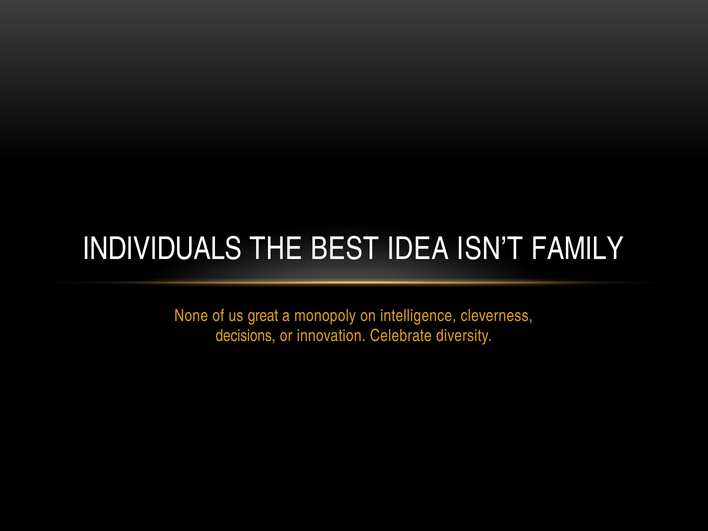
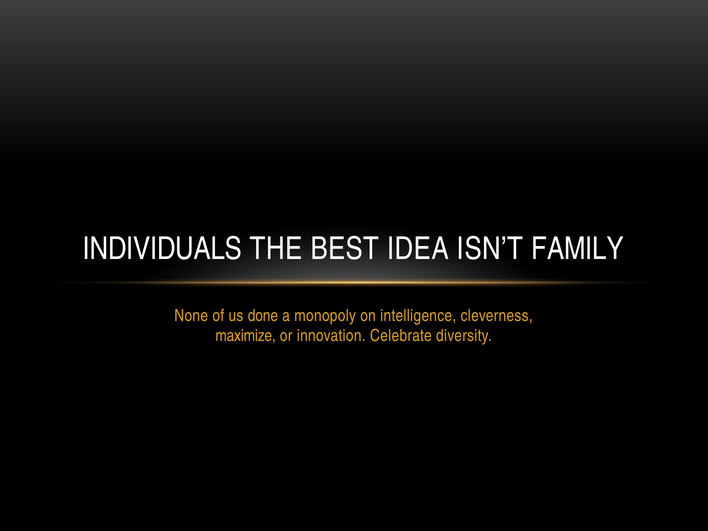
great: great -> done
decisions: decisions -> maximize
